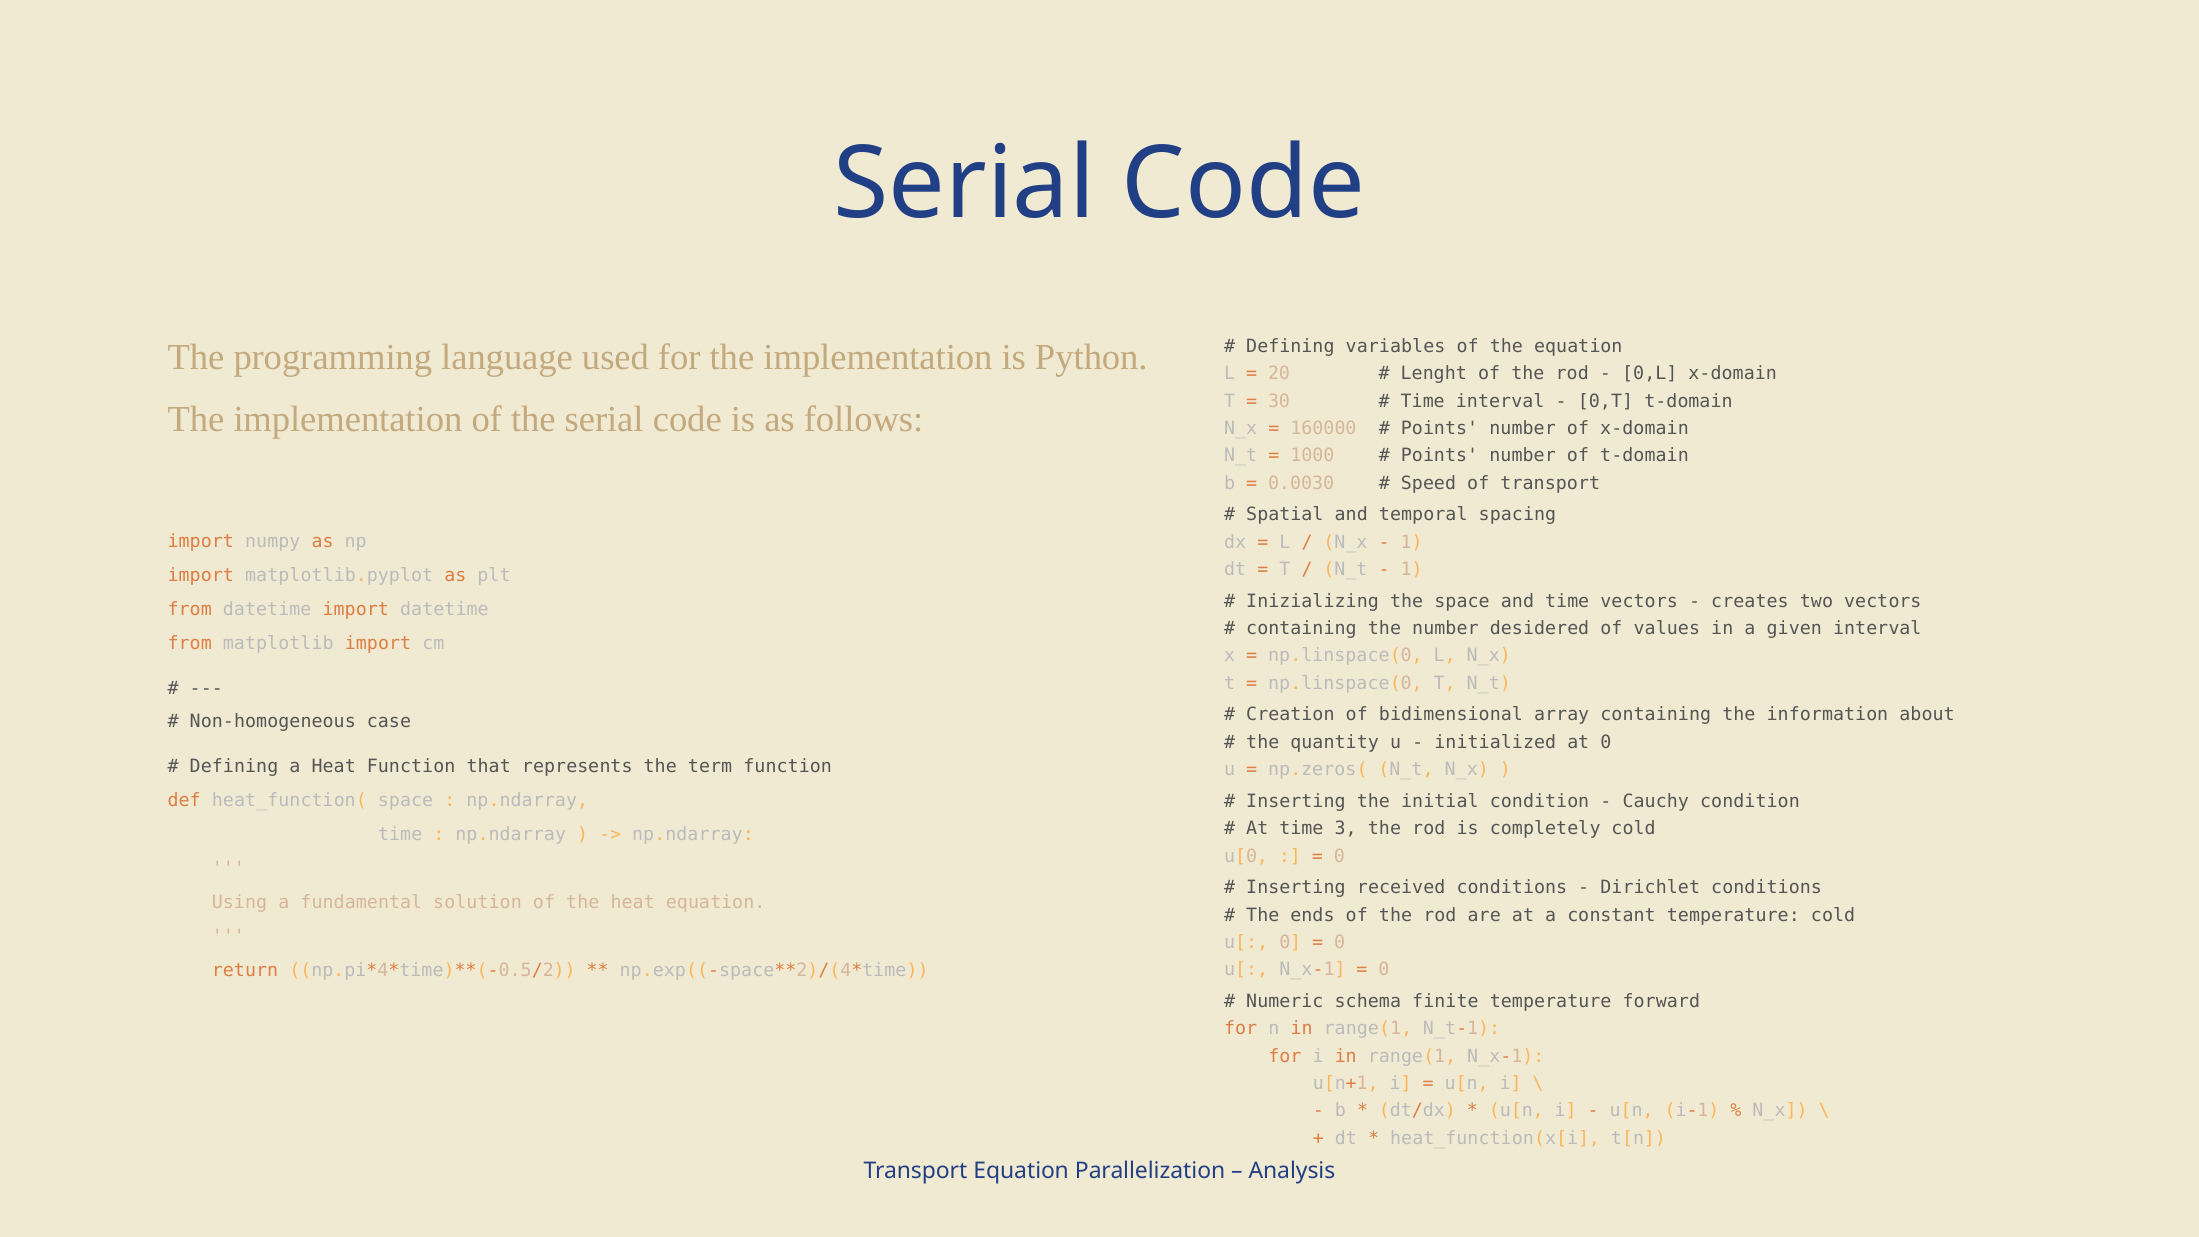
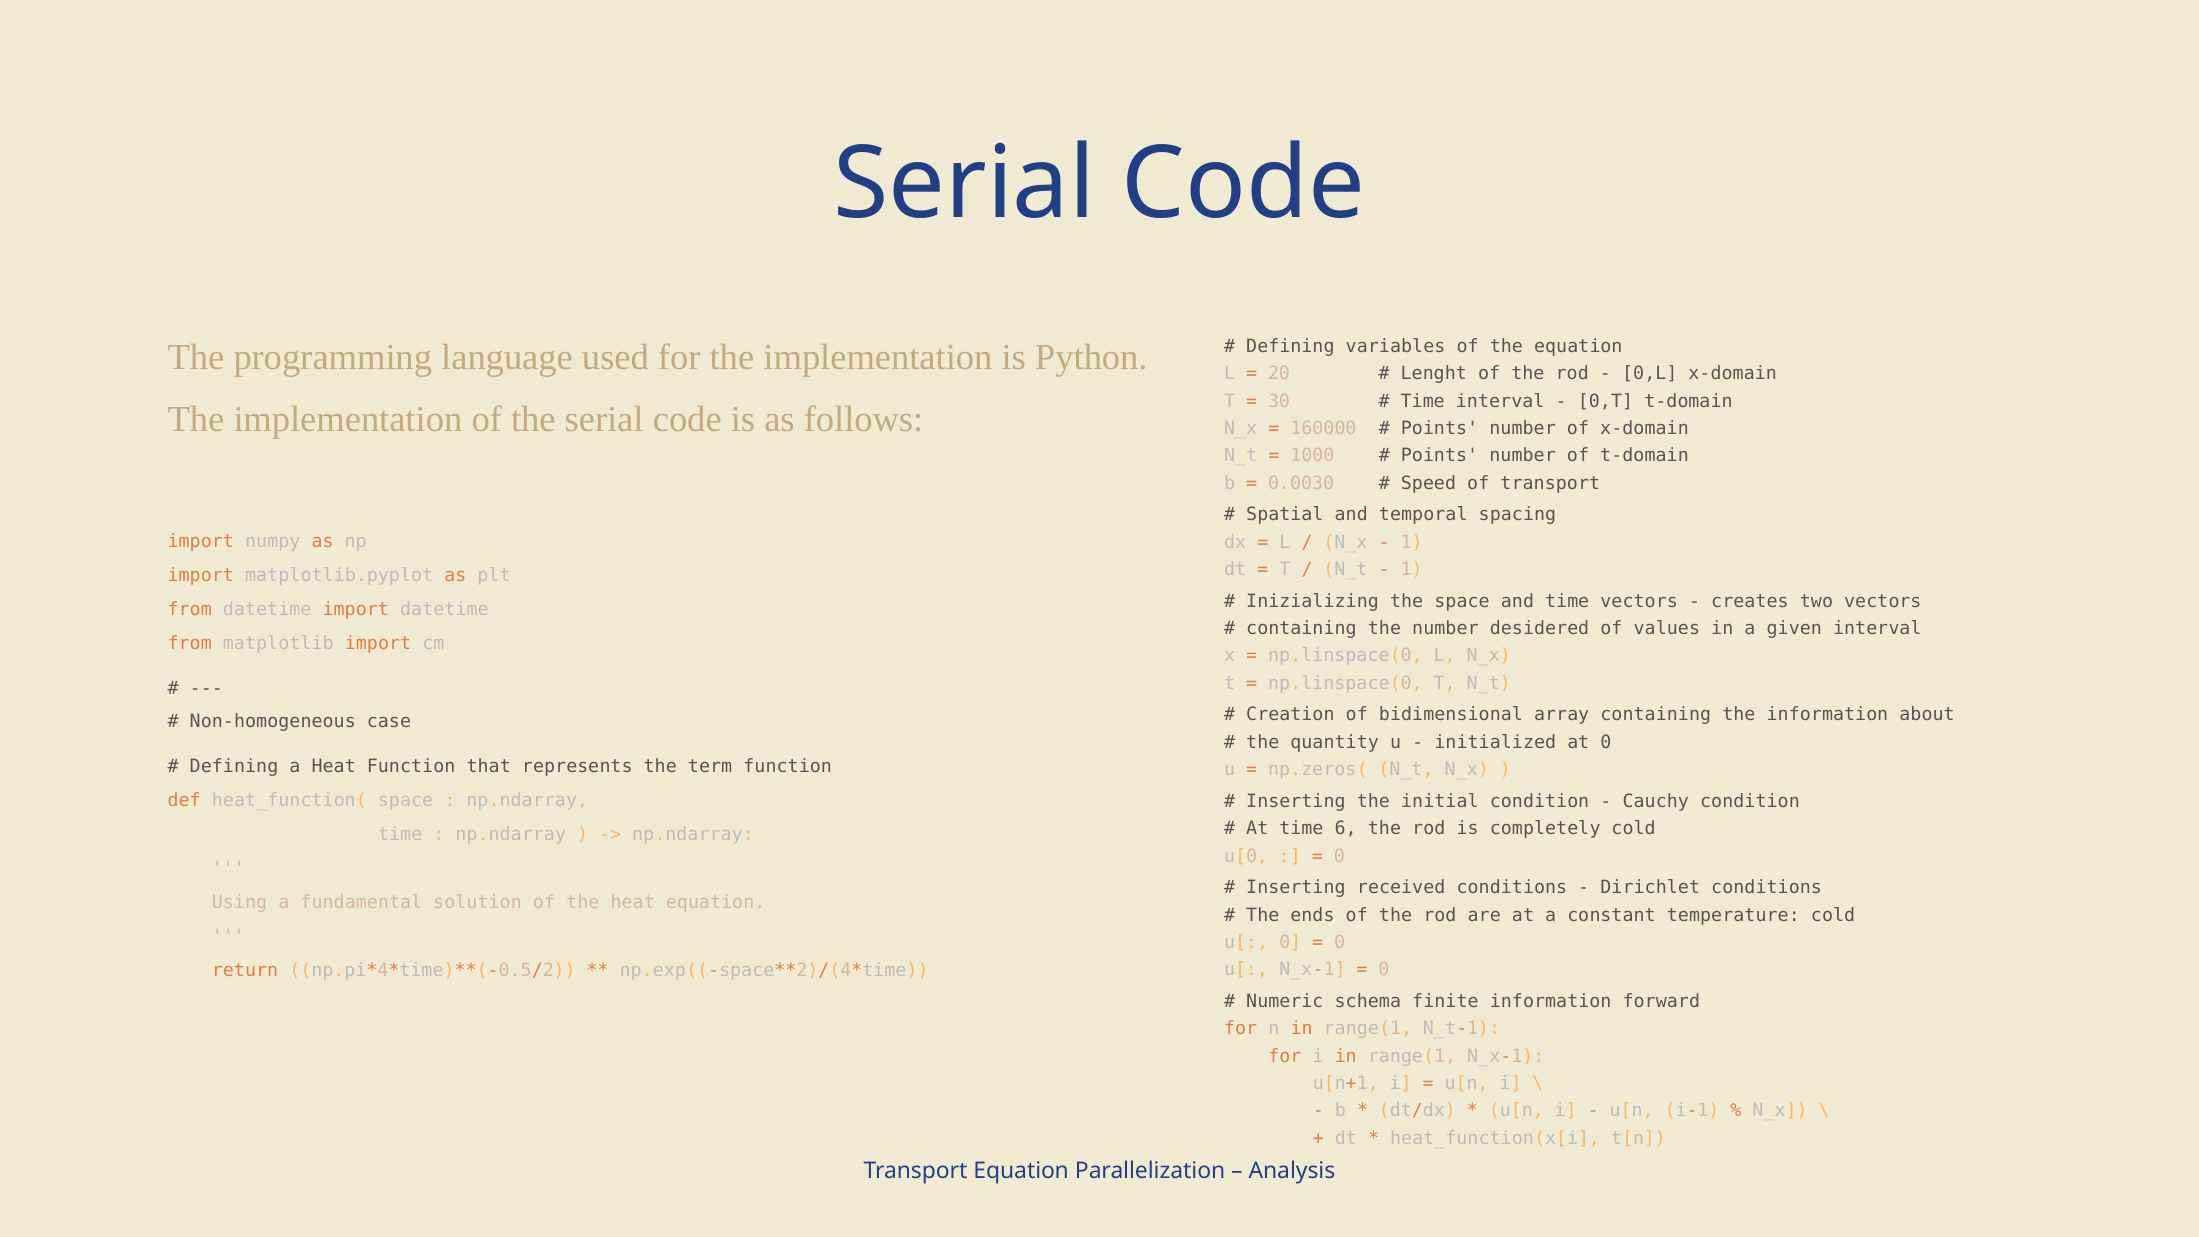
3: 3 -> 6
finite temperature: temperature -> information
